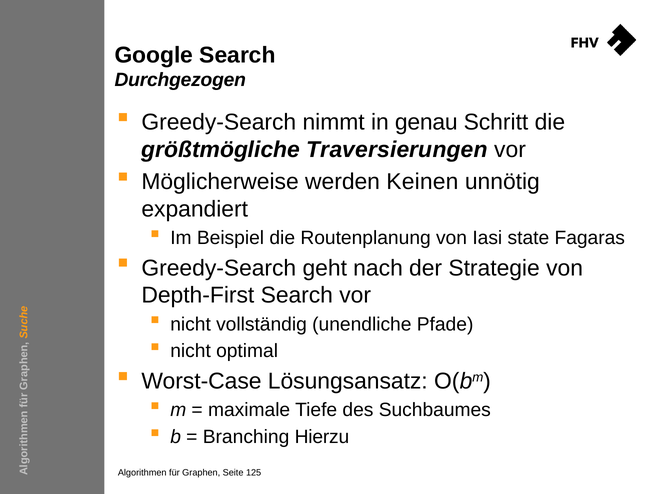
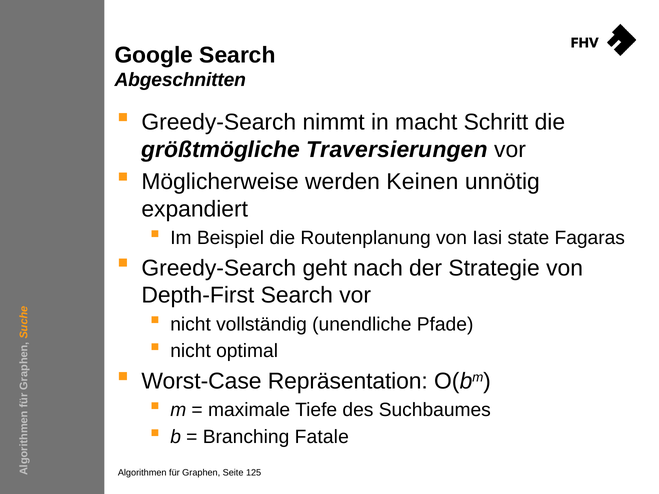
Durchgezogen: Durchgezogen -> Abgeschnitten
genau: genau -> macht
Lösungsansatz: Lösungsansatz -> Repräsentation
Hierzu: Hierzu -> Fatale
